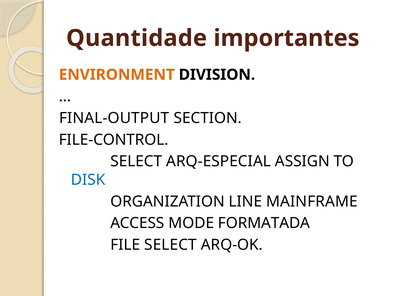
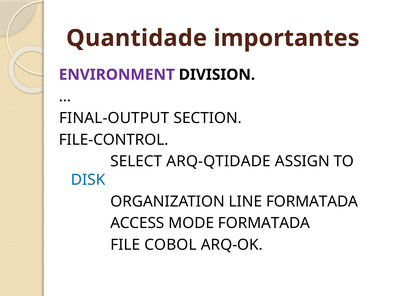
ENVIRONMENT colour: orange -> purple
ARQ-ESPECIAL: ARQ-ESPECIAL -> ARQ-QTIDADE
LINE MAINFRAME: MAINFRAME -> FORMATADA
FILE SELECT: SELECT -> COBOL
